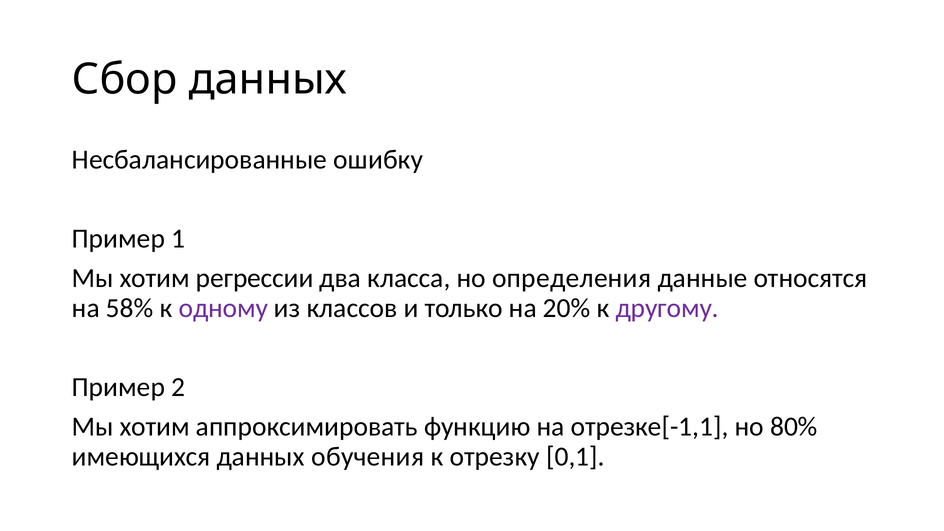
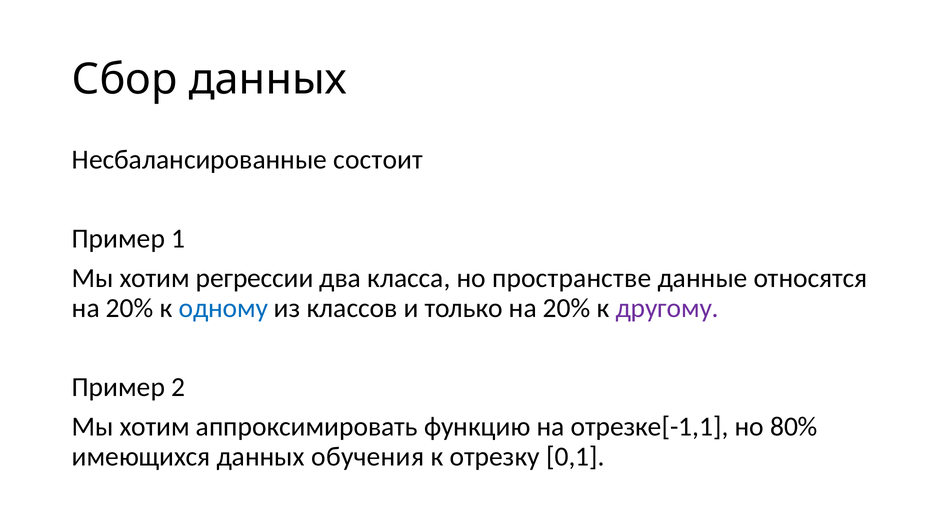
ошибку: ошибку -> состоит
определения: определения -> пространстве
58% at (130, 308): 58% -> 20%
одному colour: purple -> blue
